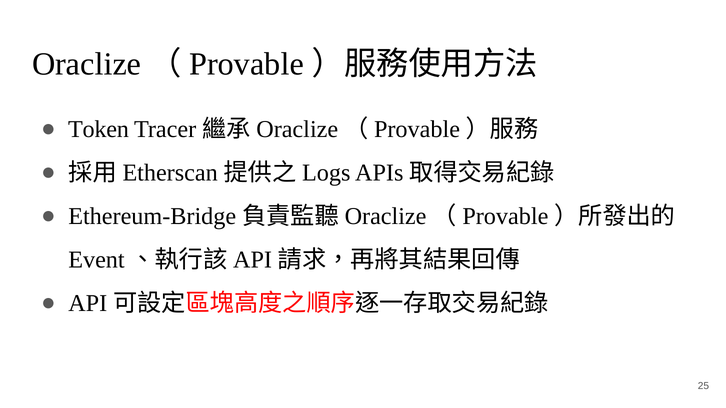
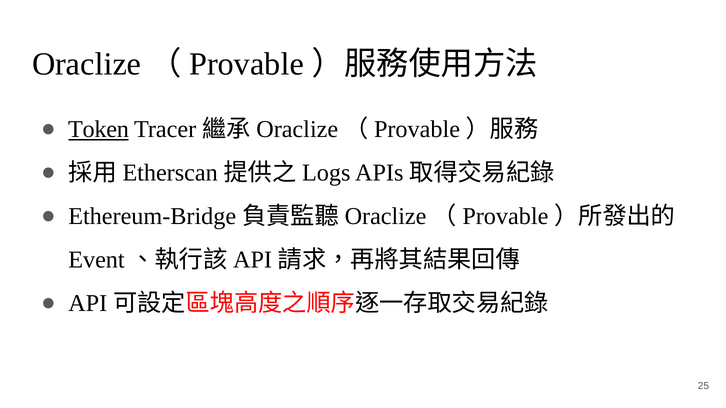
Token underline: none -> present
